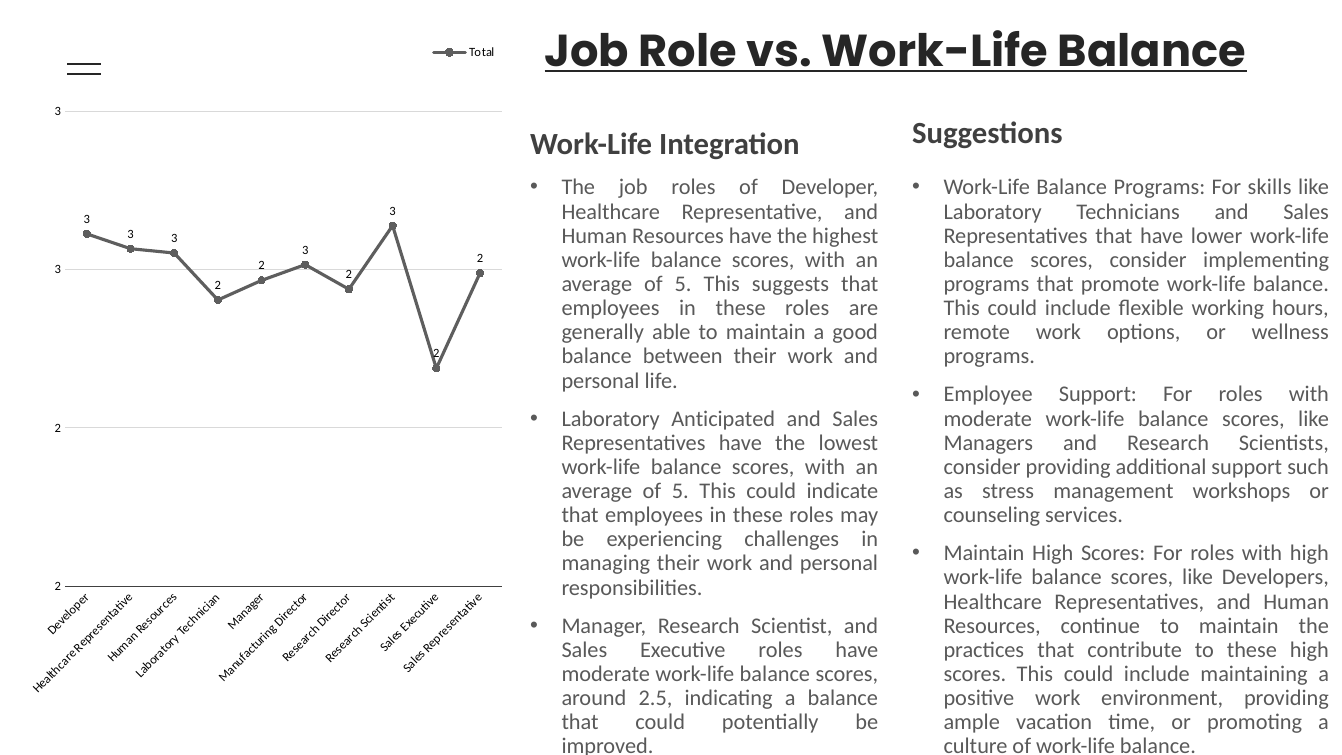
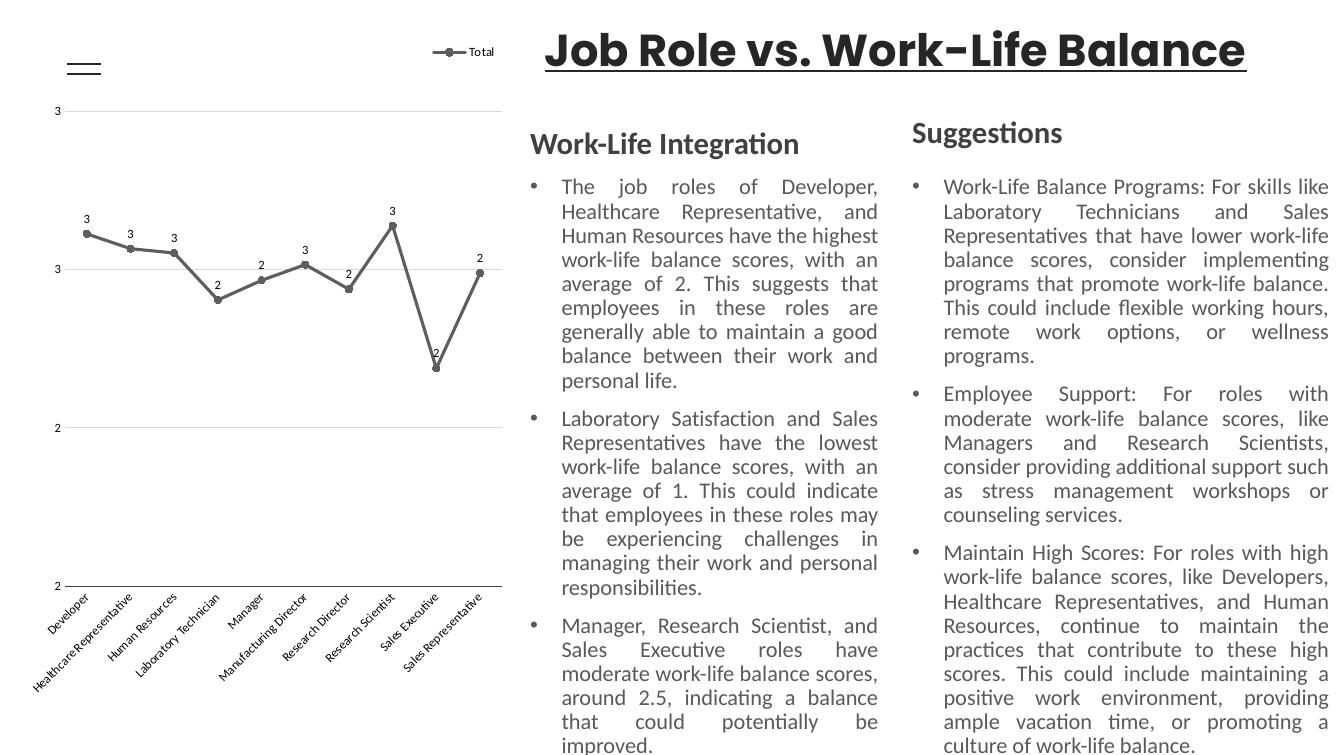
5 at (683, 284): 5 -> 2
Anticipated: Anticipated -> Satisfaction
5 at (680, 491): 5 -> 1
